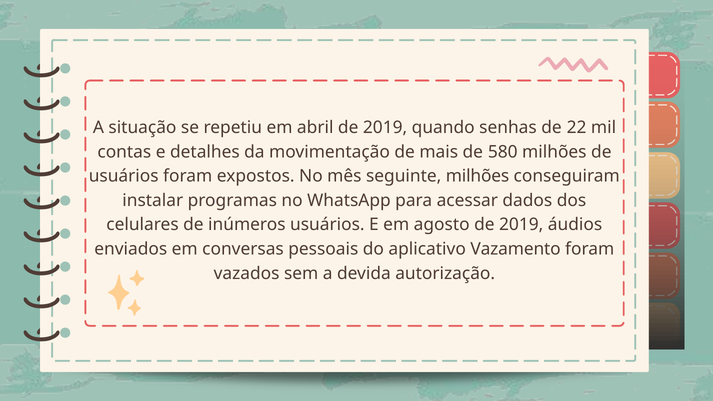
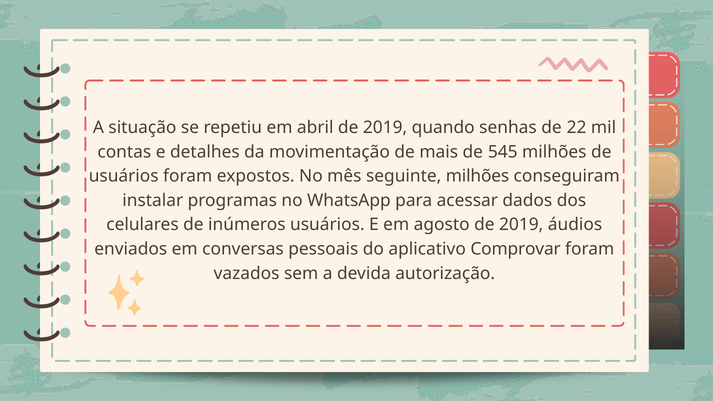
580: 580 -> 545
Vazamento: Vazamento -> Comprovar
